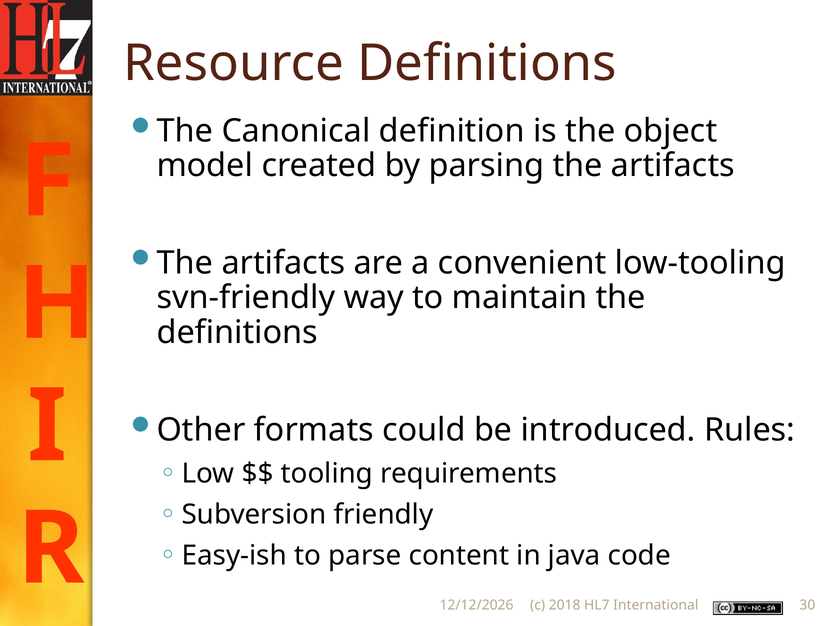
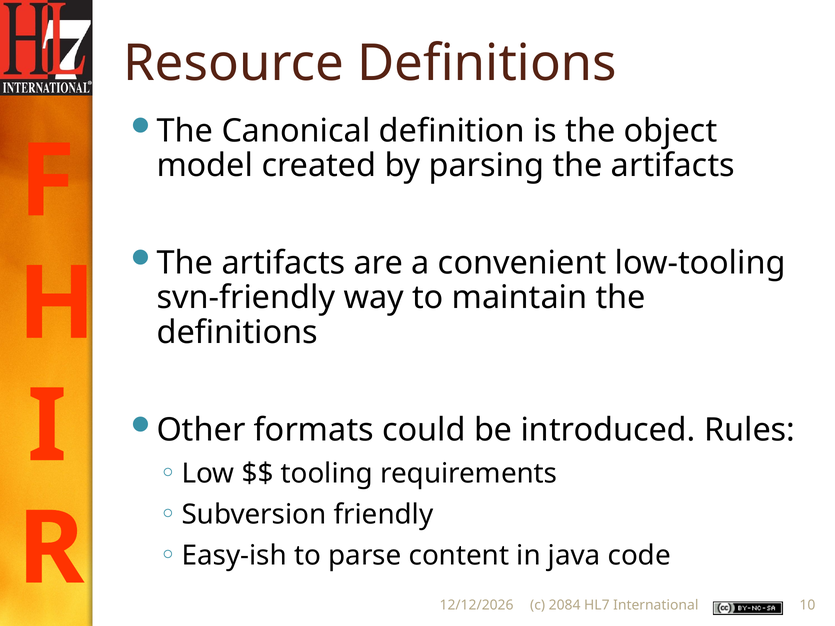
2018: 2018 -> 2084
30: 30 -> 10
